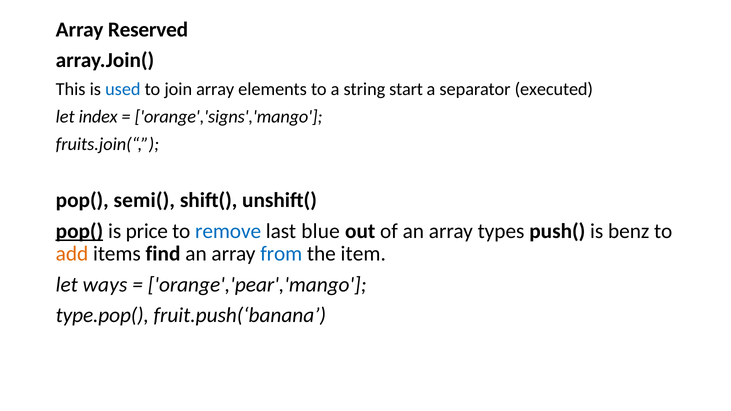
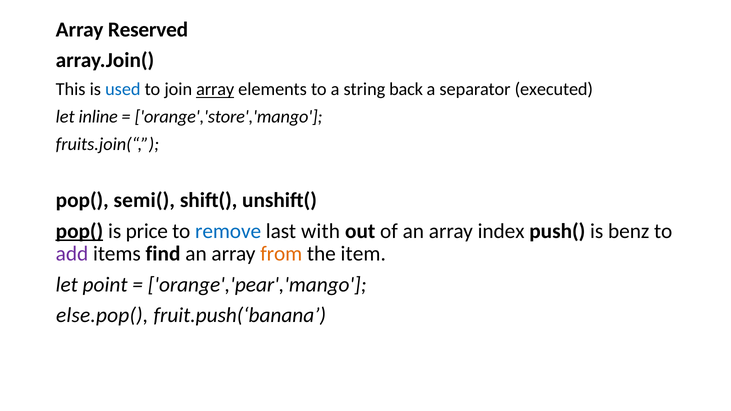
array at (215, 89) underline: none -> present
start: start -> back
index: index -> inline
orange','signs','mango: orange','signs','mango -> orange','store','mango
blue: blue -> with
types: types -> index
add colour: orange -> purple
from colour: blue -> orange
ways: ways -> point
type.pop(: type.pop( -> else.pop(
